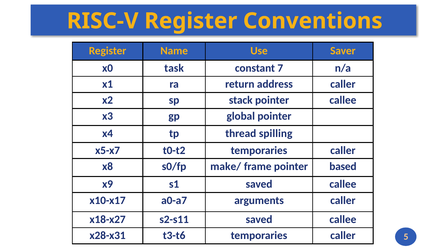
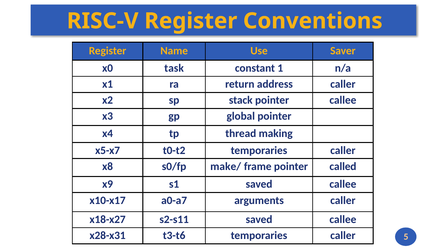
7: 7 -> 1
spilling: spilling -> making
based: based -> called
